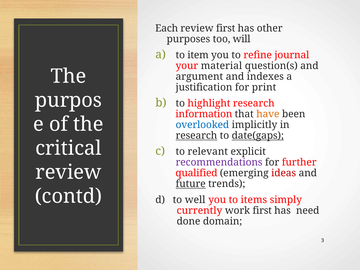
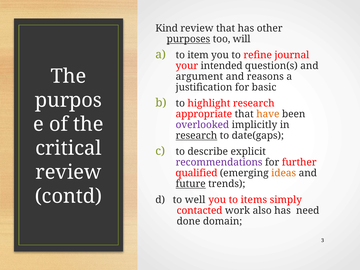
Each: Each -> Kind
review first: first -> that
purposes underline: none -> present
material: material -> intended
indexes: indexes -> reasons
print: print -> basic
information: information -> appropriate
overlooked colour: blue -> purple
date(gaps underline: present -> none
relevant: relevant -> describe
ideas colour: red -> orange
currently: currently -> contacted
work first: first -> also
